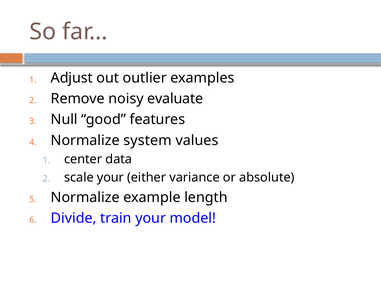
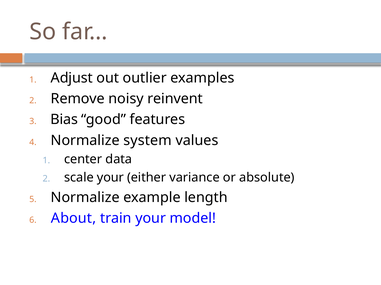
evaluate: evaluate -> reinvent
Null: Null -> Bias
Divide: Divide -> About
